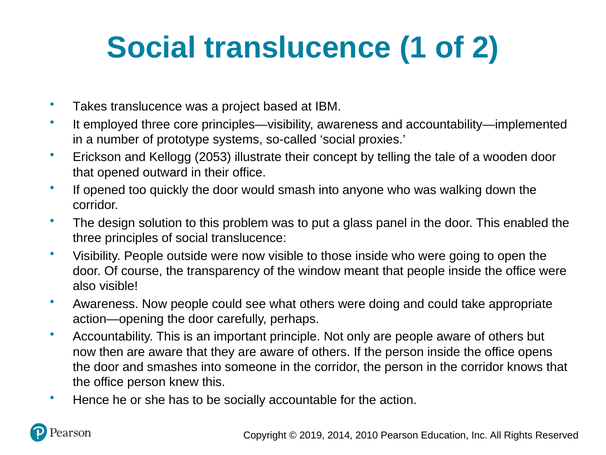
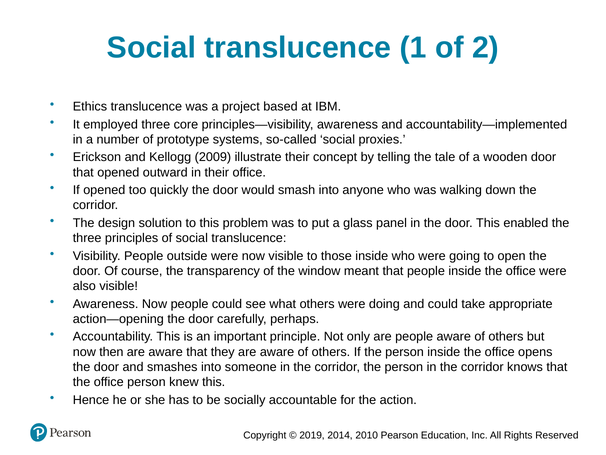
Takes: Takes -> Ethics
2053: 2053 -> 2009
